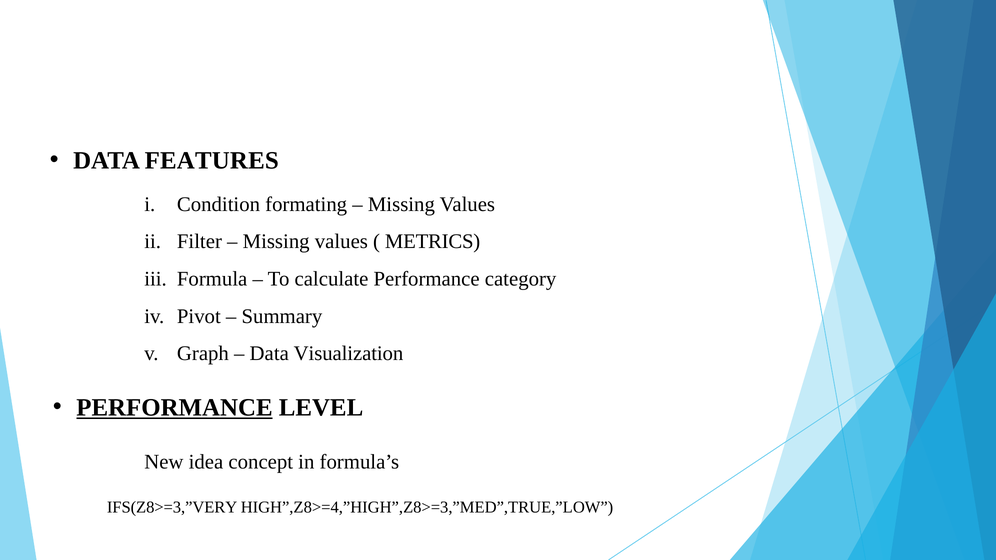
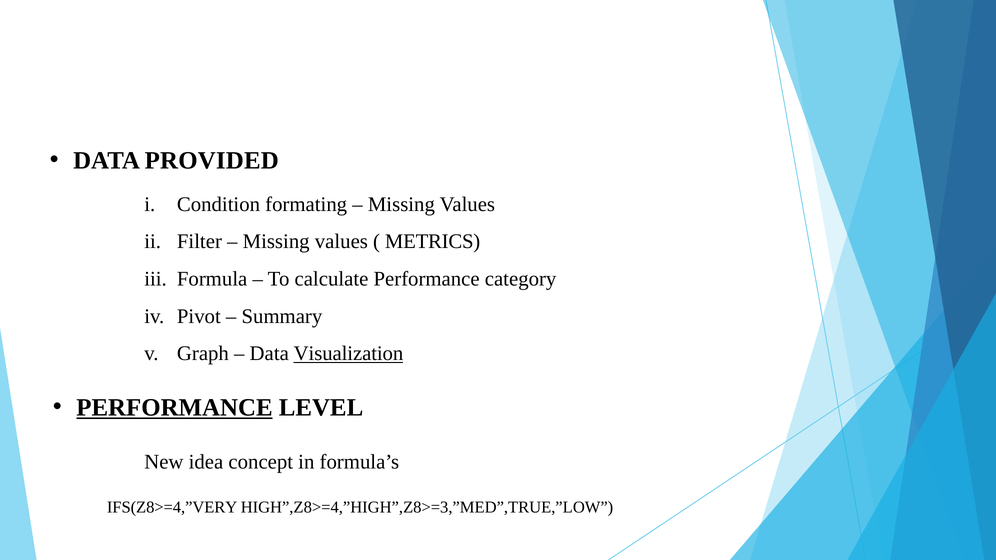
FEATURES: FEATURES -> PROVIDED
Visualization underline: none -> present
IFS(Z8>=3,”VERY: IFS(Z8>=3,”VERY -> IFS(Z8>=4,”VERY
